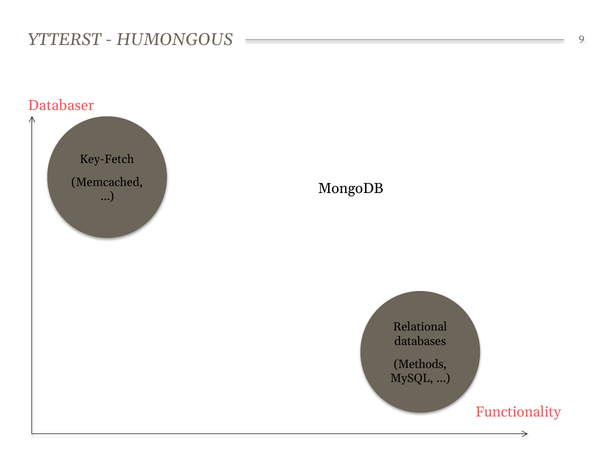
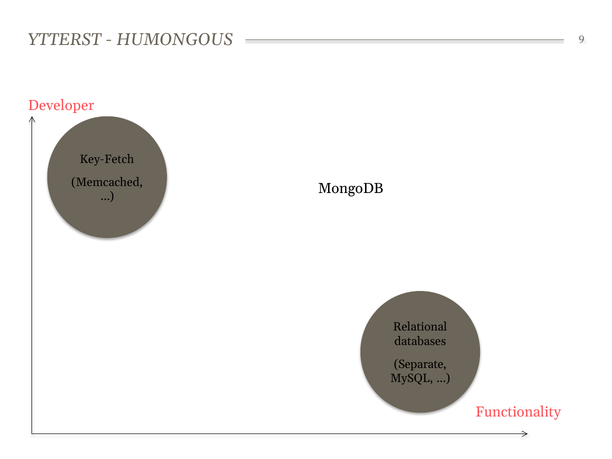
Databaser: Databaser -> Developer
Methods: Methods -> Separate
